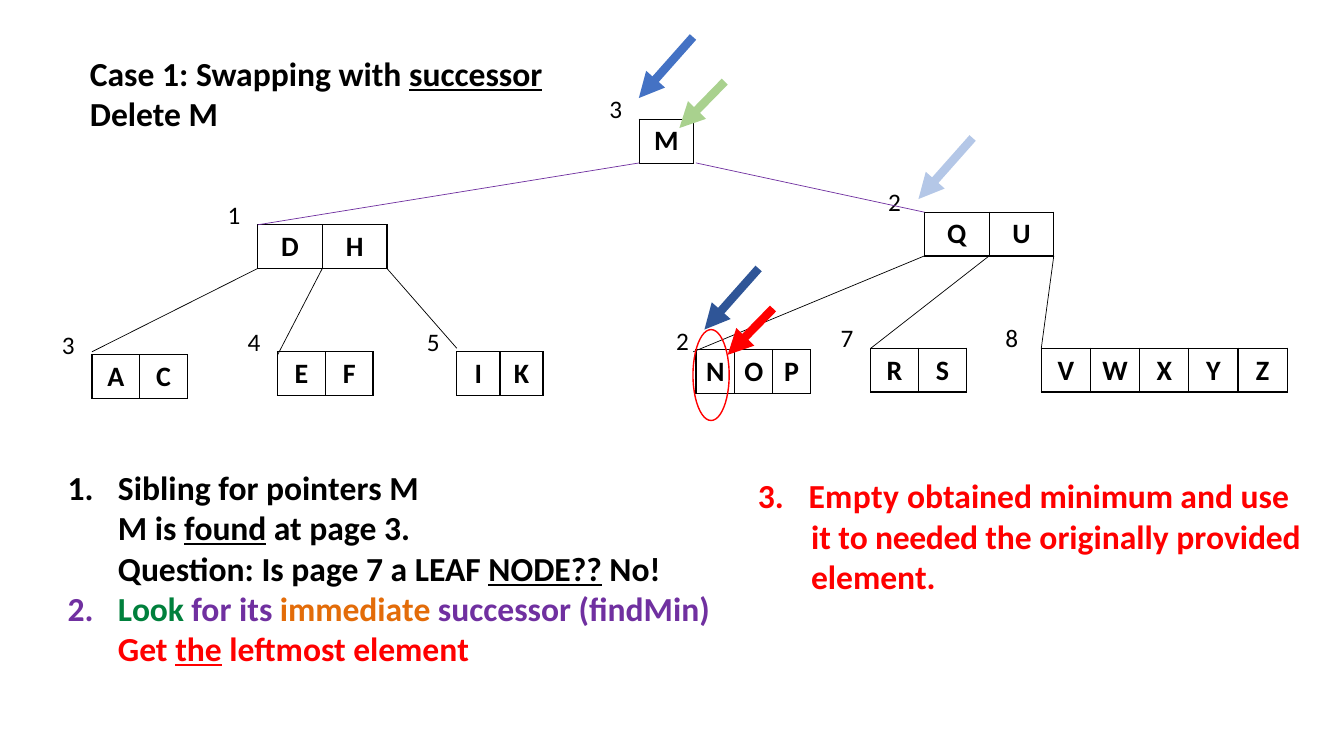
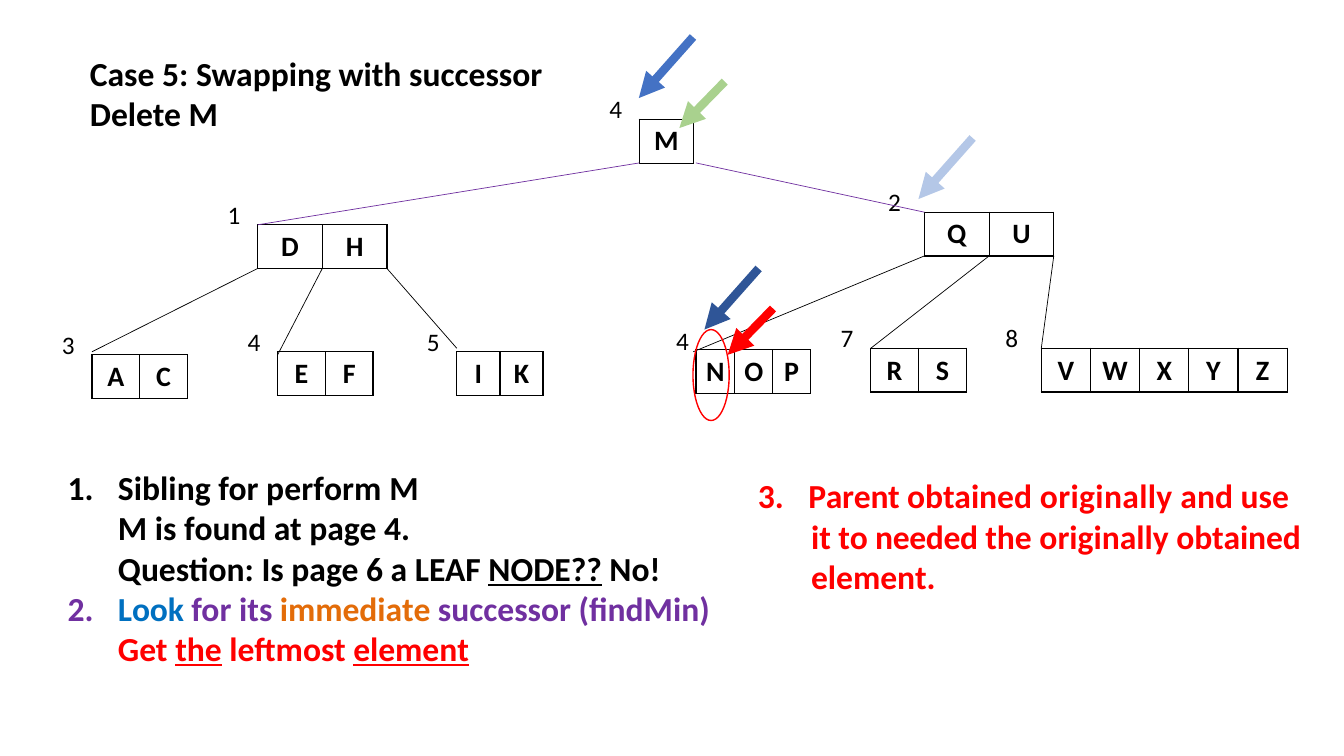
Case 1: 1 -> 5
successor at (476, 75) underline: present -> none
M 3: 3 -> 4
5 2: 2 -> 4
pointers: pointers -> perform
Empty: Empty -> Parent
obtained minimum: minimum -> originally
found underline: present -> none
page 3: 3 -> 4
originally provided: provided -> obtained
page 7: 7 -> 6
Look colour: green -> blue
element at (411, 651) underline: none -> present
